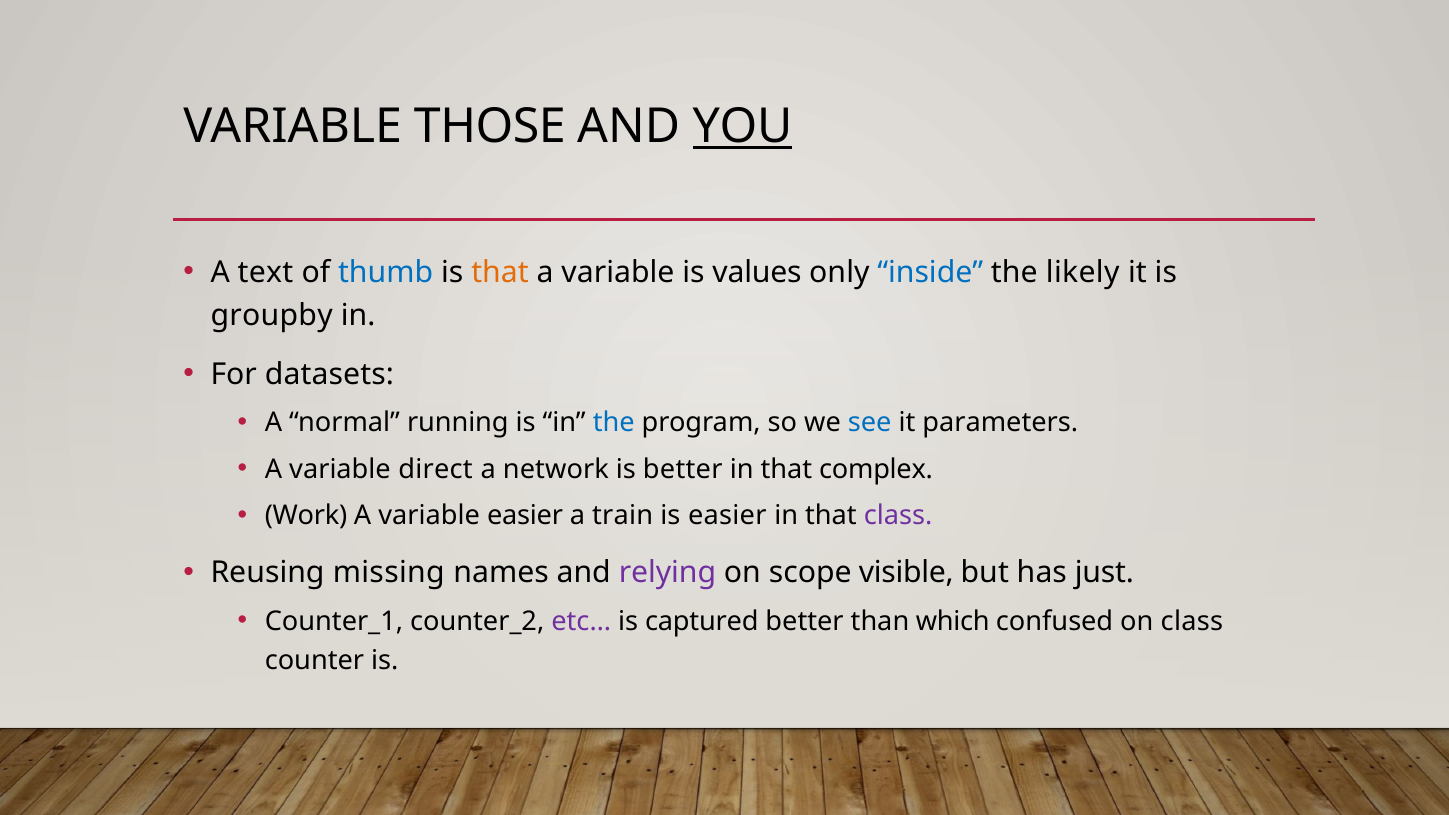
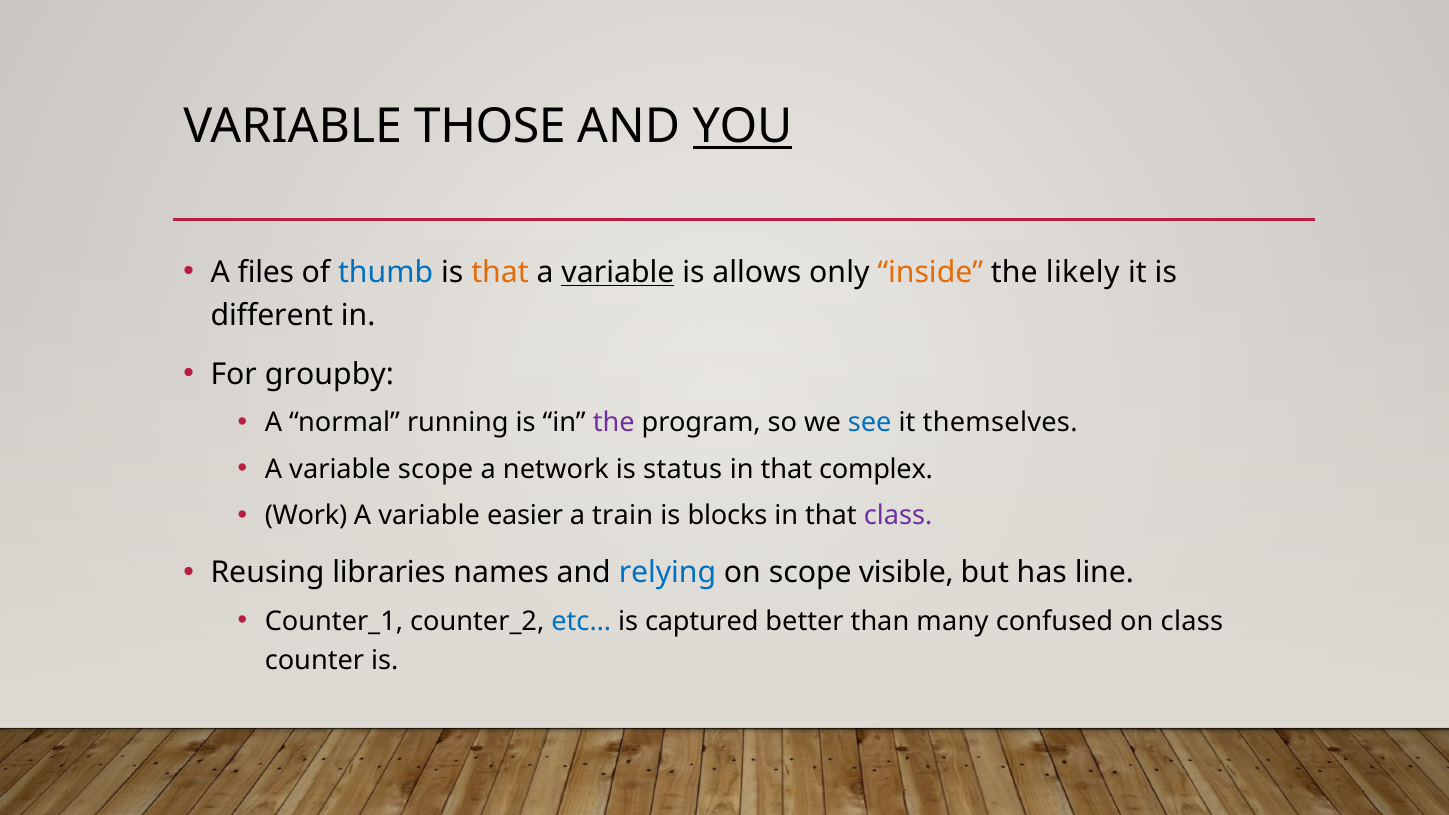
text: text -> files
variable at (618, 272) underline: none -> present
values: values -> allows
inside colour: blue -> orange
groupby: groupby -> different
datasets: datasets -> groupby
the at (614, 423) colour: blue -> purple
parameters: parameters -> themselves
variable direct: direct -> scope
is better: better -> status
is easier: easier -> blocks
missing: missing -> libraries
relying colour: purple -> blue
just: just -> line
etc… colour: purple -> blue
which: which -> many
